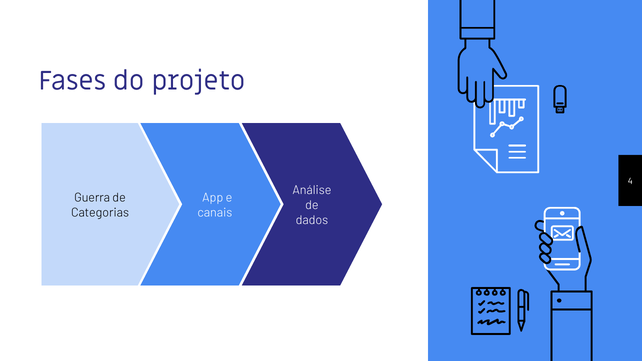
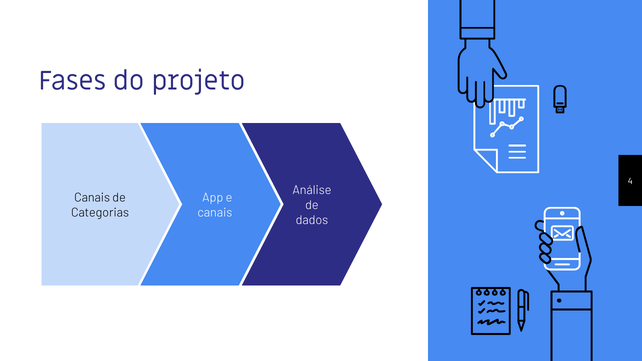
Guerra at (92, 198): Guerra -> Canais
